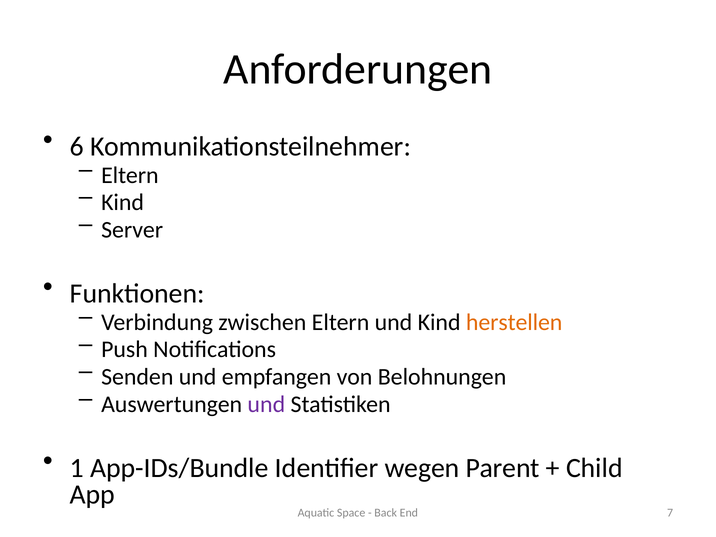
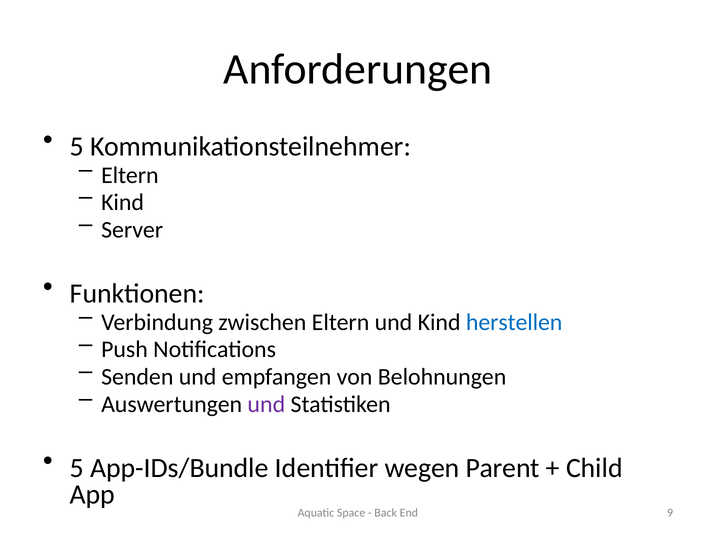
6 at (77, 146): 6 -> 5
herstellen colour: orange -> blue
1 at (77, 468): 1 -> 5
7: 7 -> 9
